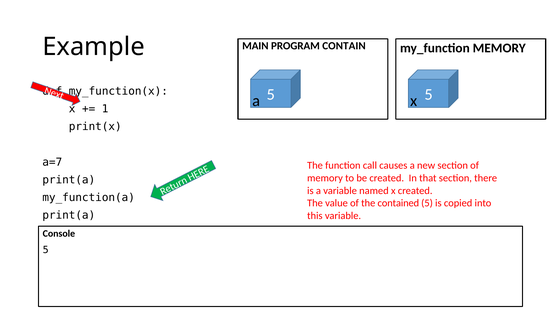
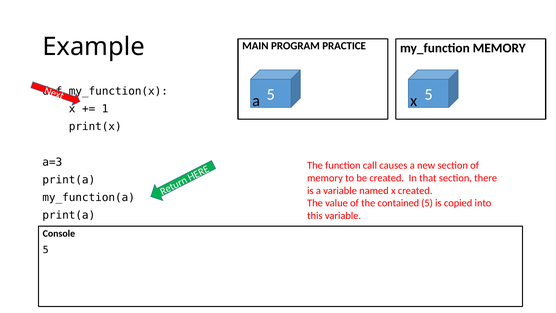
CONTAIN: CONTAIN -> PRACTICE
a=7: a=7 -> a=3
